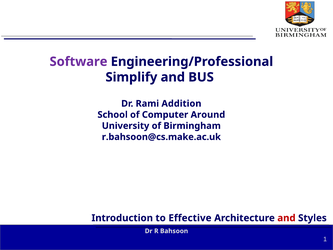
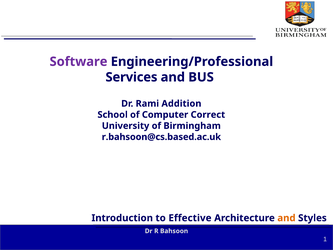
Simplify: Simplify -> Services
Around: Around -> Correct
r.bahsoon@cs.make.ac.uk: r.bahsoon@cs.make.ac.uk -> r.bahsoon@cs.based.ac.uk
and at (286, 218) colour: red -> orange
